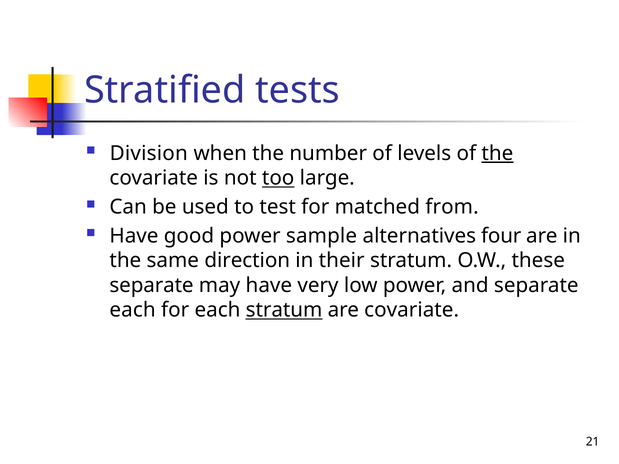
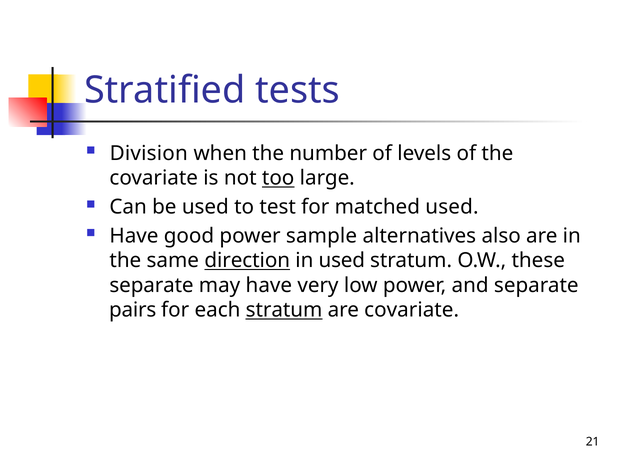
the at (497, 154) underline: present -> none
matched from: from -> used
four: four -> also
direction underline: none -> present
in their: their -> used
each at (133, 310): each -> pairs
